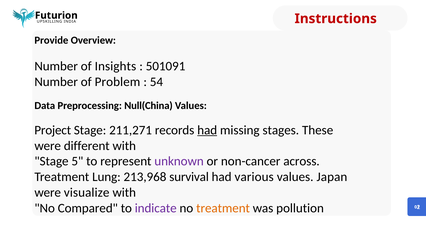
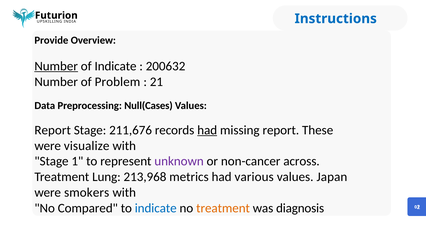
Instructions colour: red -> blue
Number at (56, 66) underline: none -> present
of Insights: Insights -> Indicate
501091: 501091 -> 200632
54: 54 -> 21
Null(China: Null(China -> Null(Cases
Project at (53, 130): Project -> Report
211,271: 211,271 -> 211,676
missing stages: stages -> report
different: different -> visualize
5: 5 -> 1
survival: survival -> metrics
visualize: visualize -> smokers
indicate at (156, 208) colour: purple -> blue
pollution: pollution -> diagnosis
